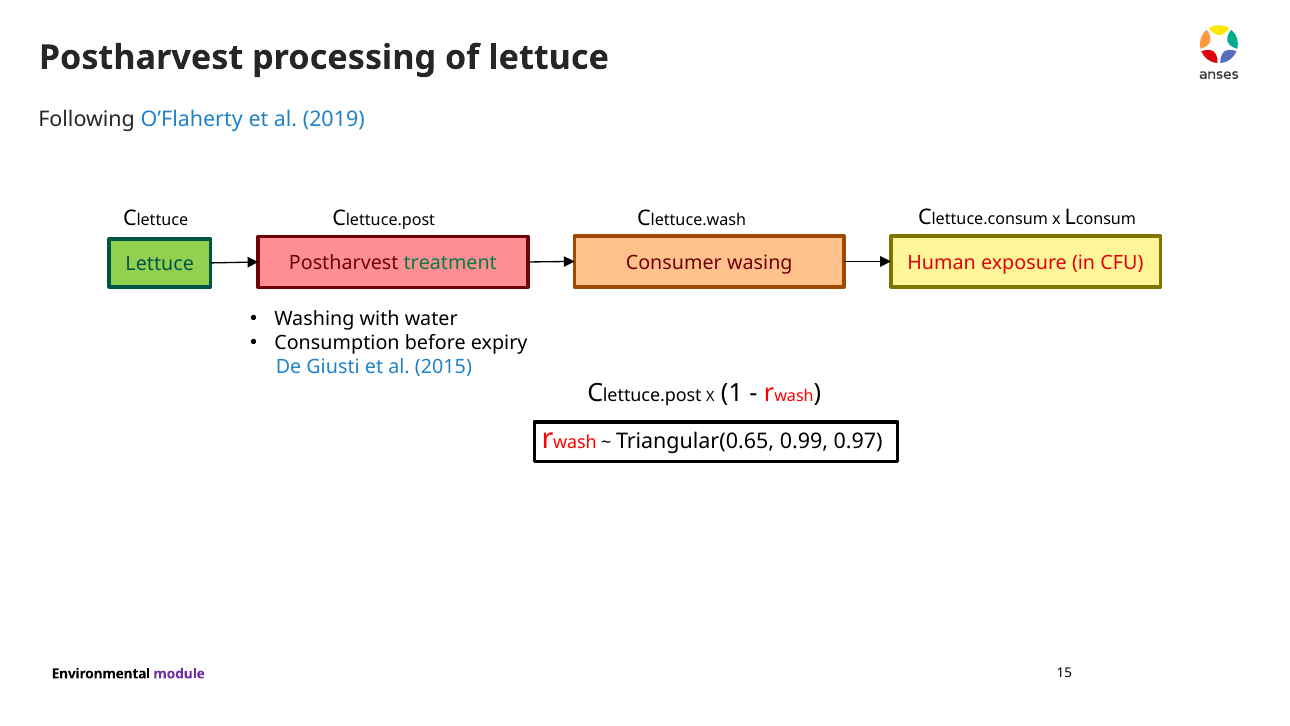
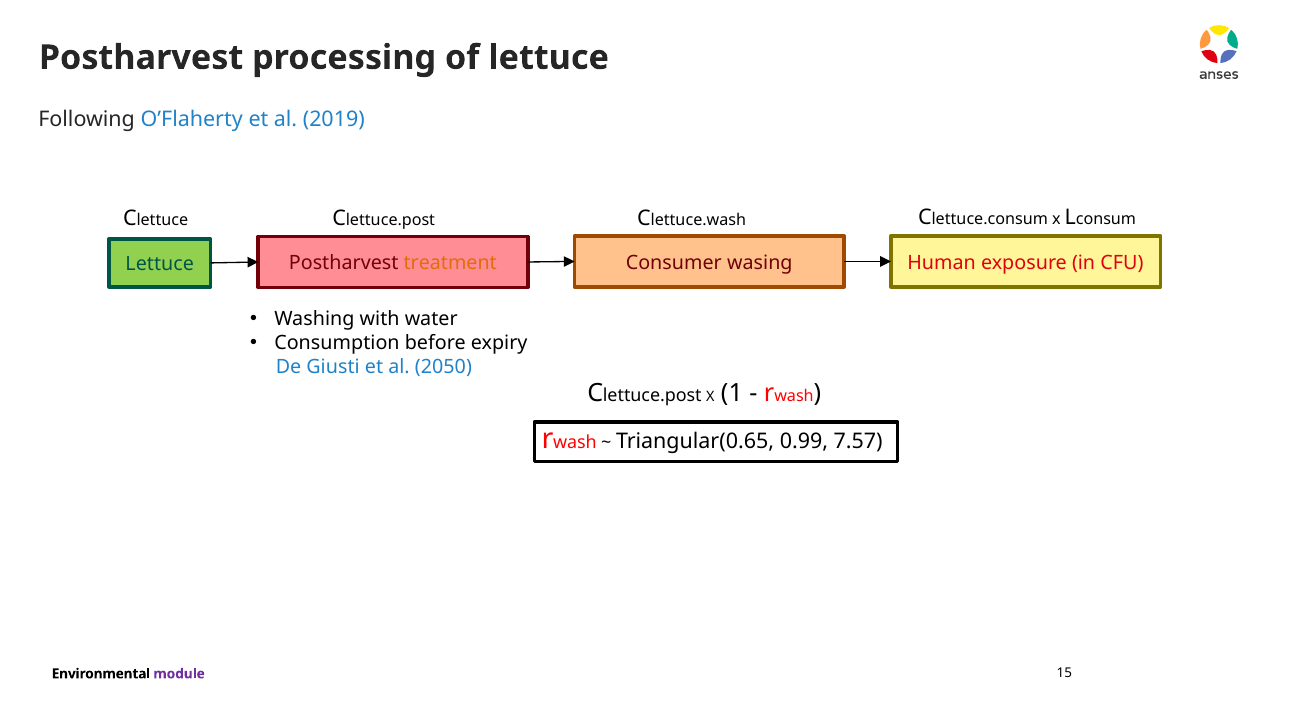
treatment colour: green -> orange
2015: 2015 -> 2050
0.97: 0.97 -> 7.57
